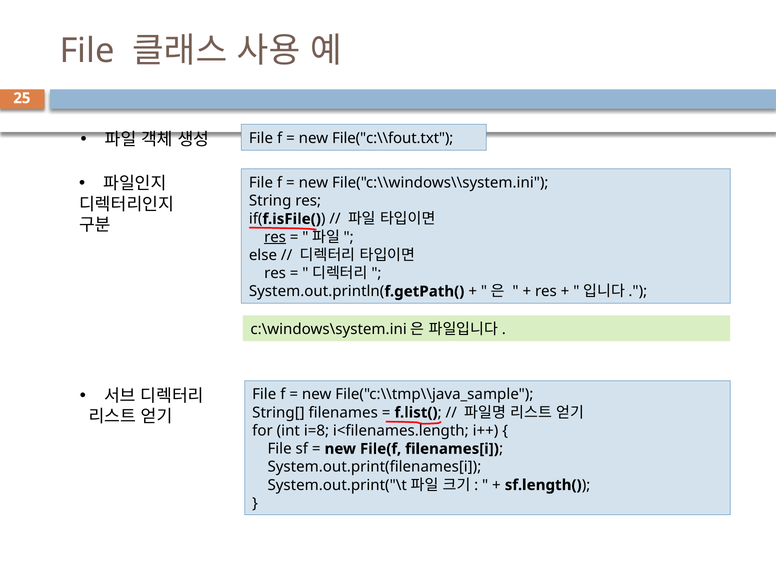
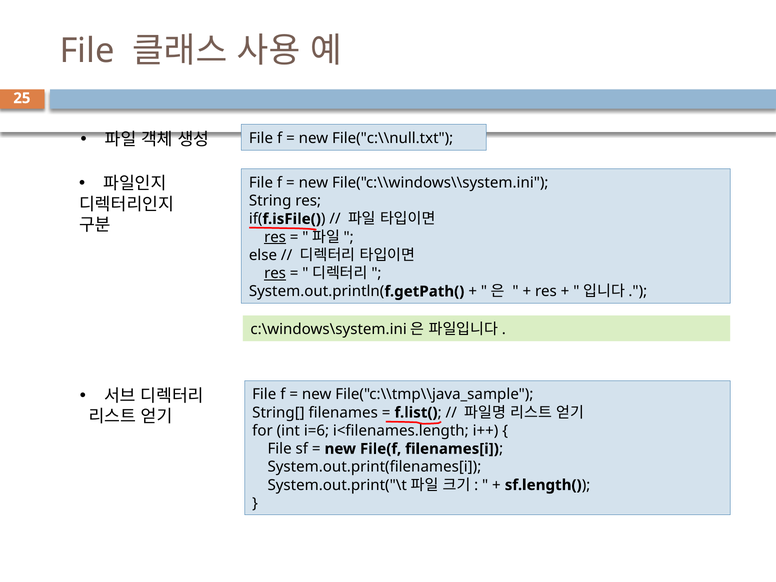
File("c:\\fout.txt: File("c:\\fout.txt -> File("c:\\null.txt
res at (275, 273) underline: none -> present
i=8: i=8 -> i=6
